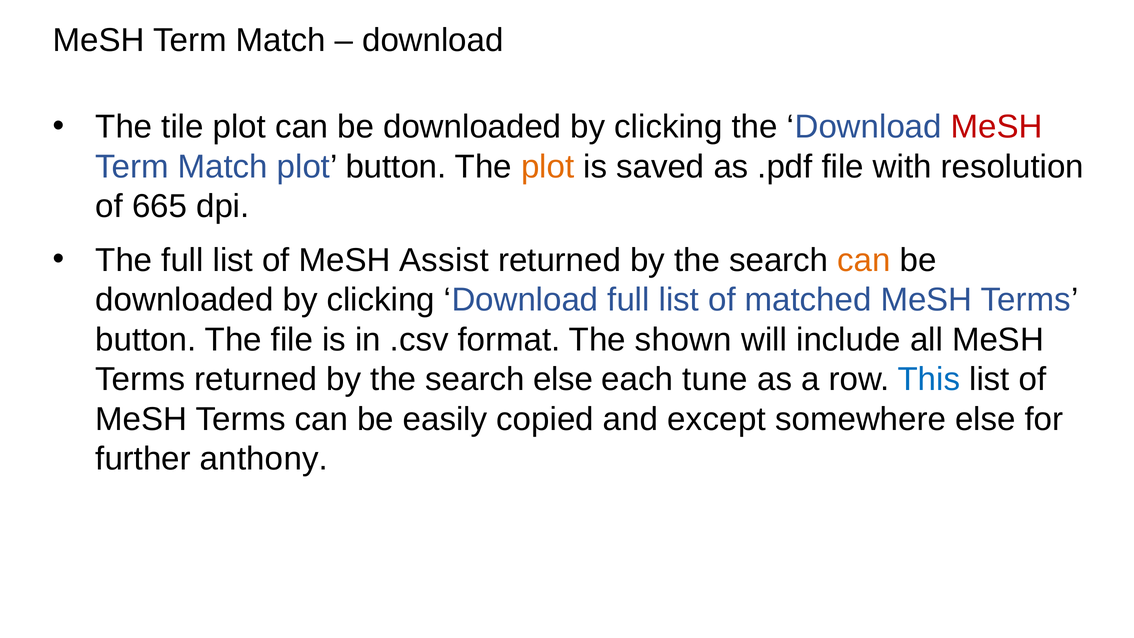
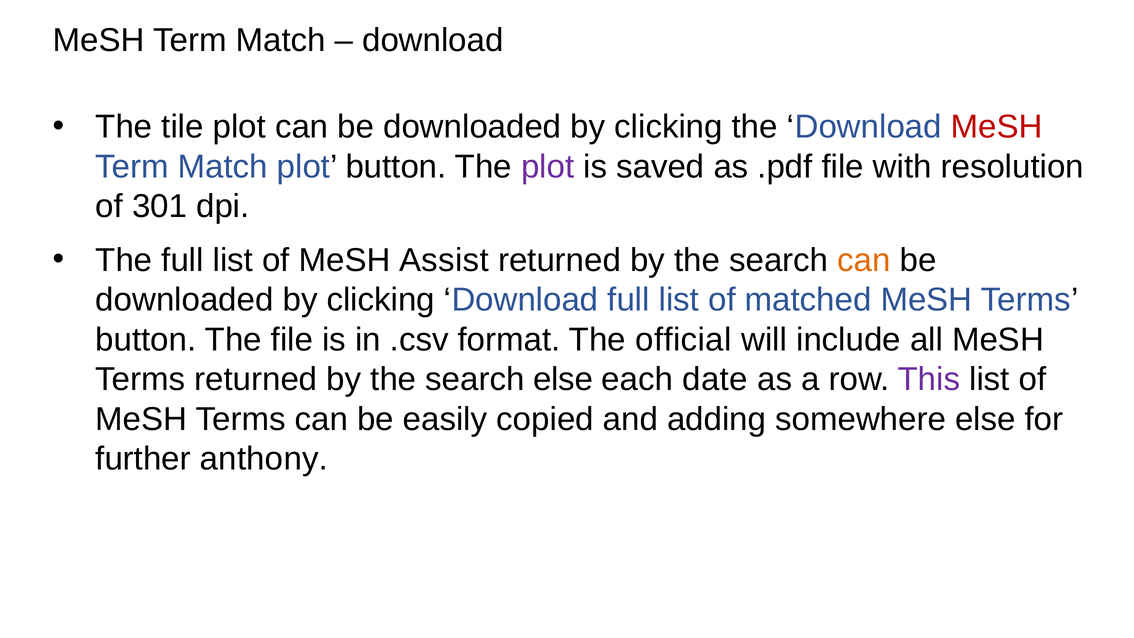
plot at (548, 167) colour: orange -> purple
665: 665 -> 301
shown: shown -> official
tune: tune -> date
This colour: blue -> purple
except: except -> adding
